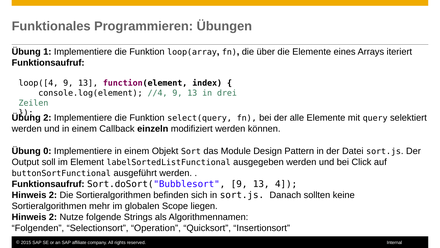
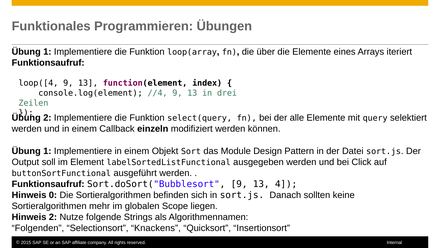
0 at (47, 151): 0 -> 1
2 at (53, 195): 2 -> 0
Operation: Operation -> Knackens
